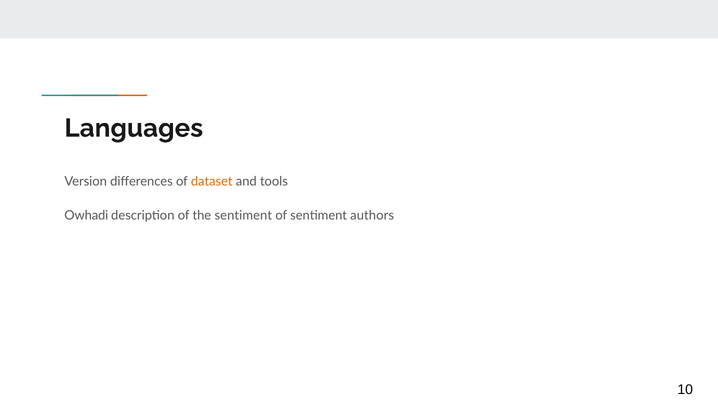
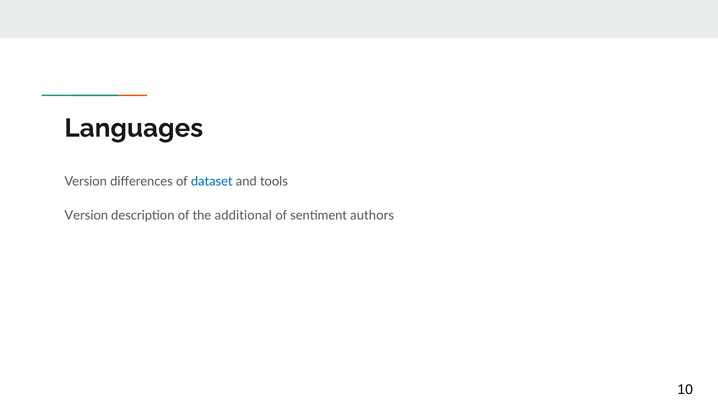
dataset colour: orange -> blue
Owhadi at (86, 215): Owhadi -> Version
the sentiment: sentiment -> additional
